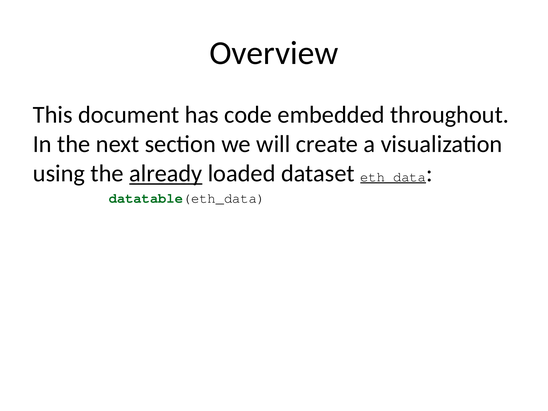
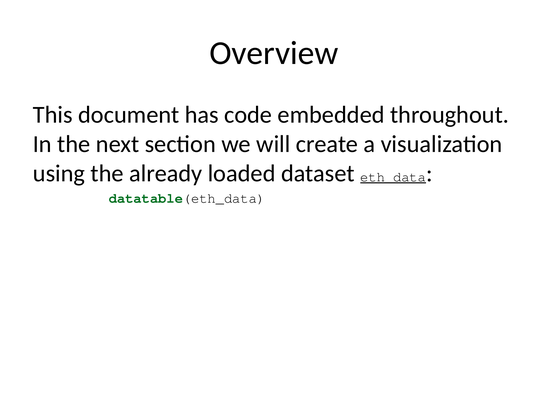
already underline: present -> none
